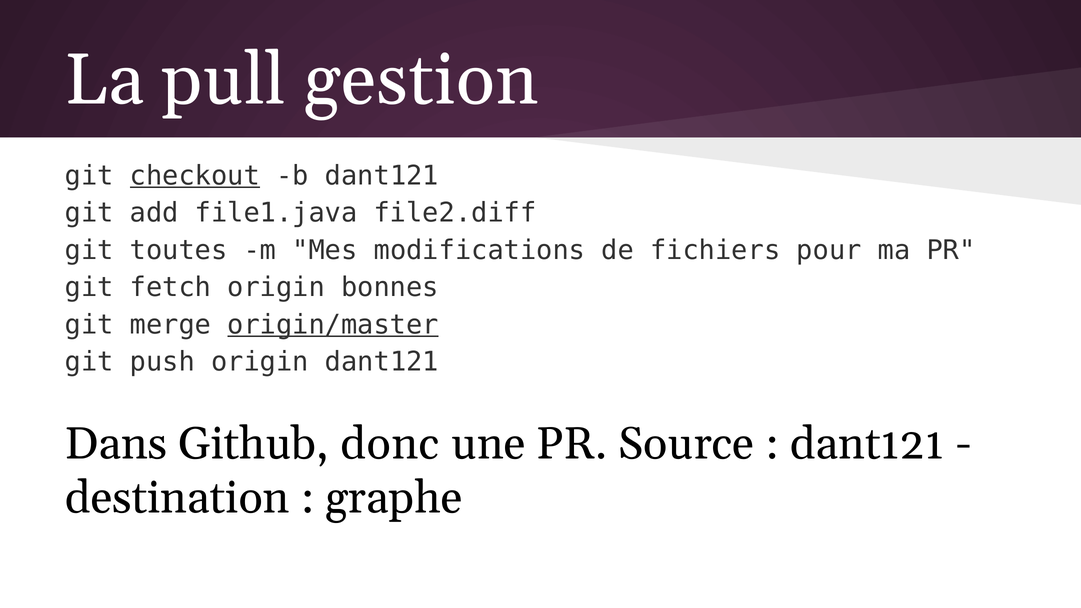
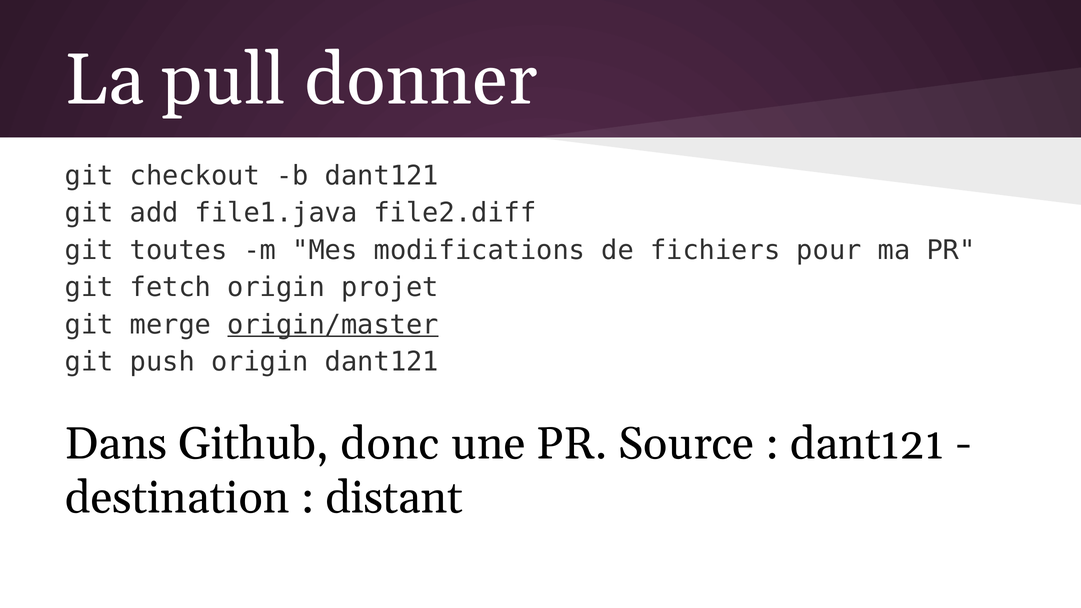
gestion: gestion -> donner
checkout underline: present -> none
bonnes: bonnes -> projet
graphe: graphe -> distant
